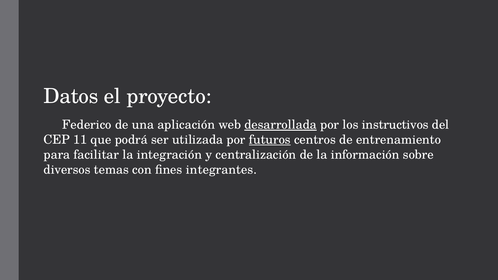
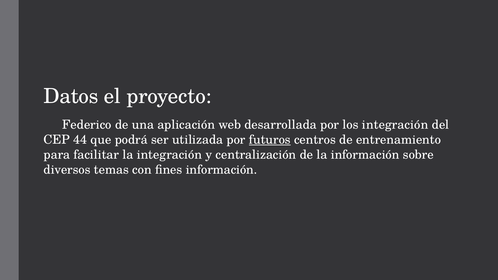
desarrollada underline: present -> none
los instructivos: instructivos -> integración
11: 11 -> 44
fines integrantes: integrantes -> información
